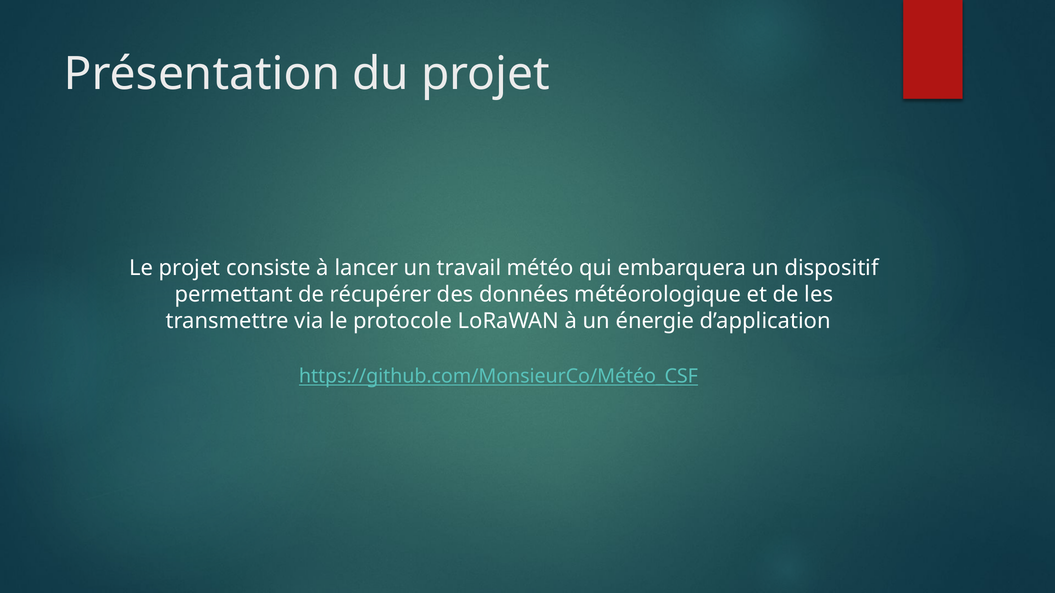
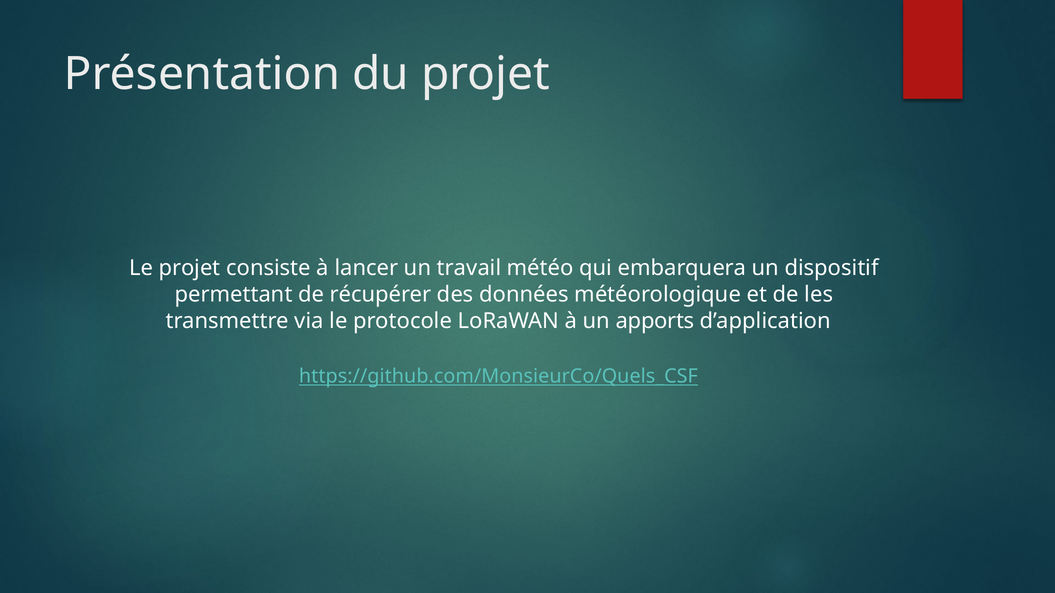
énergie: énergie -> apports
https://github.com/MonsieurCo/Météo_CSF: https://github.com/MonsieurCo/Météo_CSF -> https://github.com/MonsieurCo/Quels_CSF
